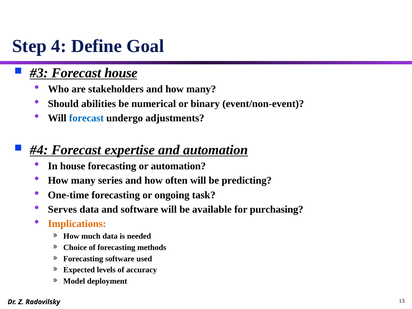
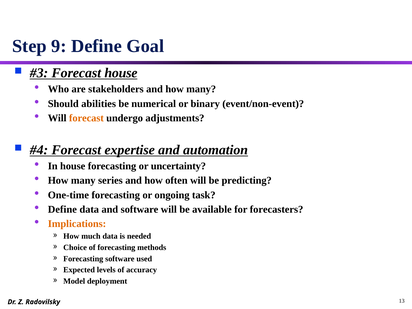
4: 4 -> 9
forecast at (86, 118) colour: blue -> orange
or automation: automation -> uncertainty
Serves at (62, 209): Serves -> Define
purchasing: purchasing -> forecasters
